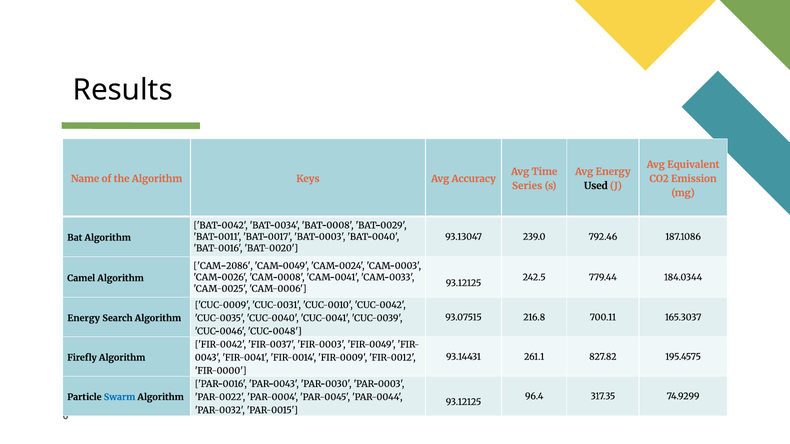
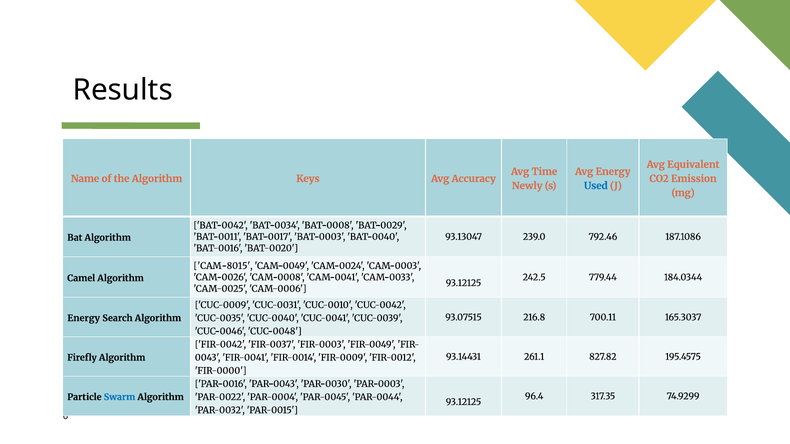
Series: Series -> Newly
Used colour: black -> blue
CAM-2086: CAM-2086 -> CAM-8015
